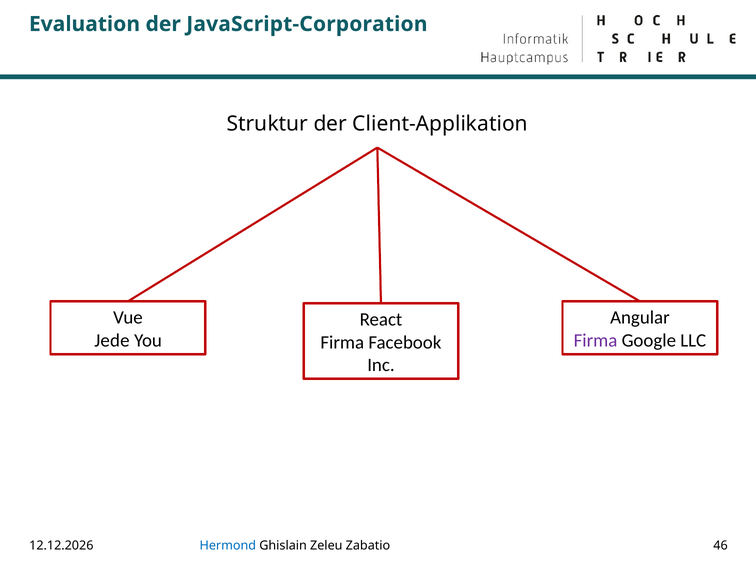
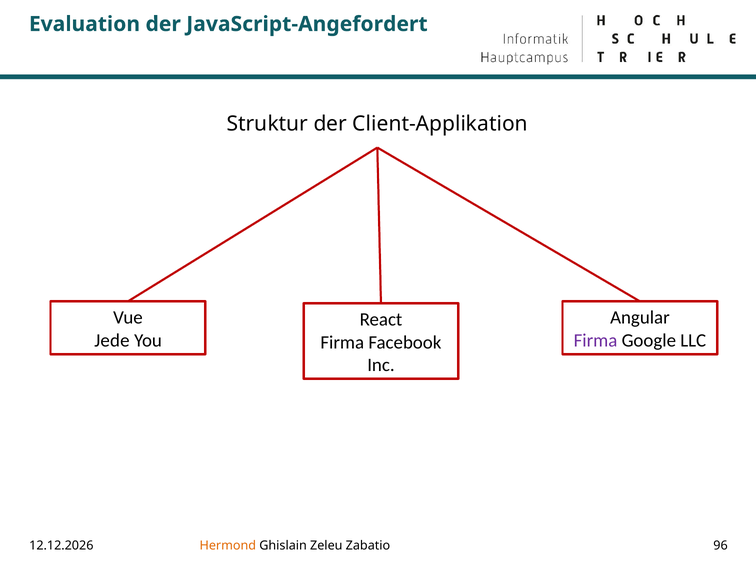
JavaScript-Corporation: JavaScript-Corporation -> JavaScript-Angefordert
Hermond colour: blue -> orange
46: 46 -> 96
